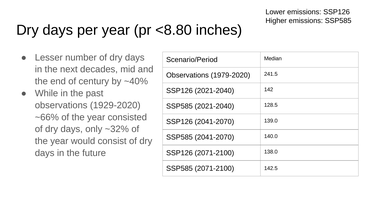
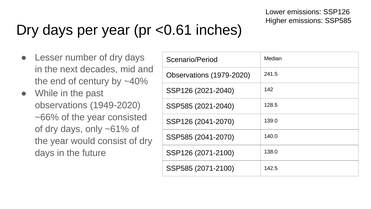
<8.80: <8.80 -> <0.61
1929-2020: 1929-2020 -> 1949-2020
~32%: ~32% -> ~61%
